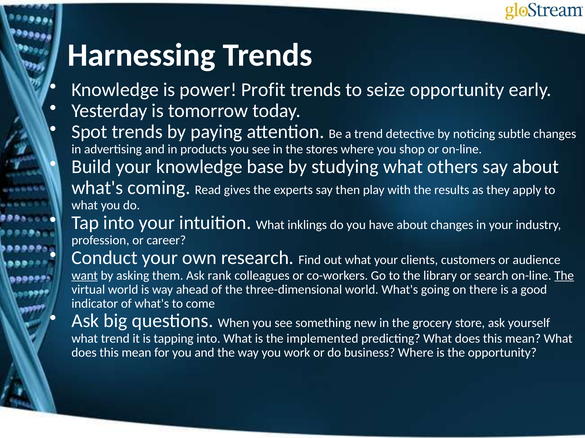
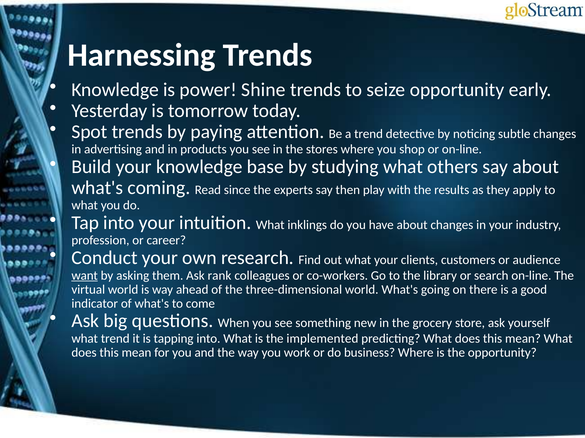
Profit: Profit -> Shine
gives: gives -> since
The at (564, 276) underline: present -> none
